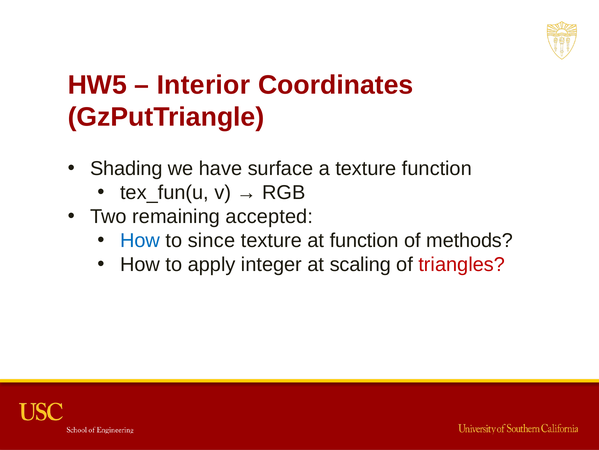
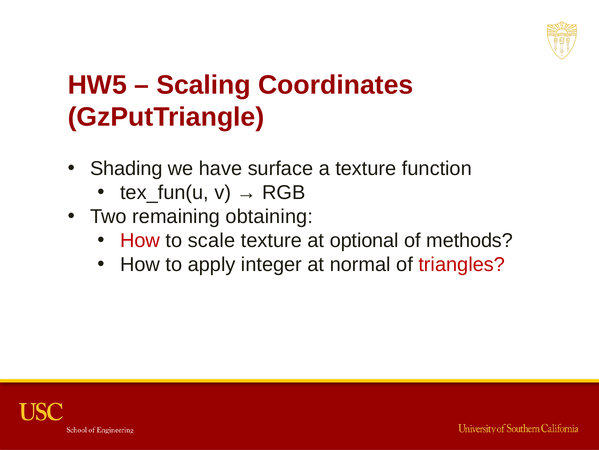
Interior: Interior -> Scaling
accepted: accepted -> obtaining
How at (140, 240) colour: blue -> red
since: since -> scale
at function: function -> optional
scaling: scaling -> normal
